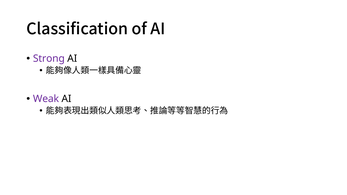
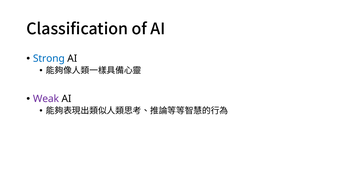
Strong colour: purple -> blue
